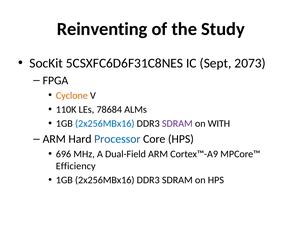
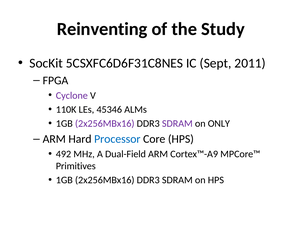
2073: 2073 -> 2011
Cyclone colour: orange -> purple
78684: 78684 -> 45346
2x256MBx16 at (105, 124) colour: blue -> purple
WITH: WITH -> ONLY
696: 696 -> 492
Efficiency: Efficiency -> Primitives
